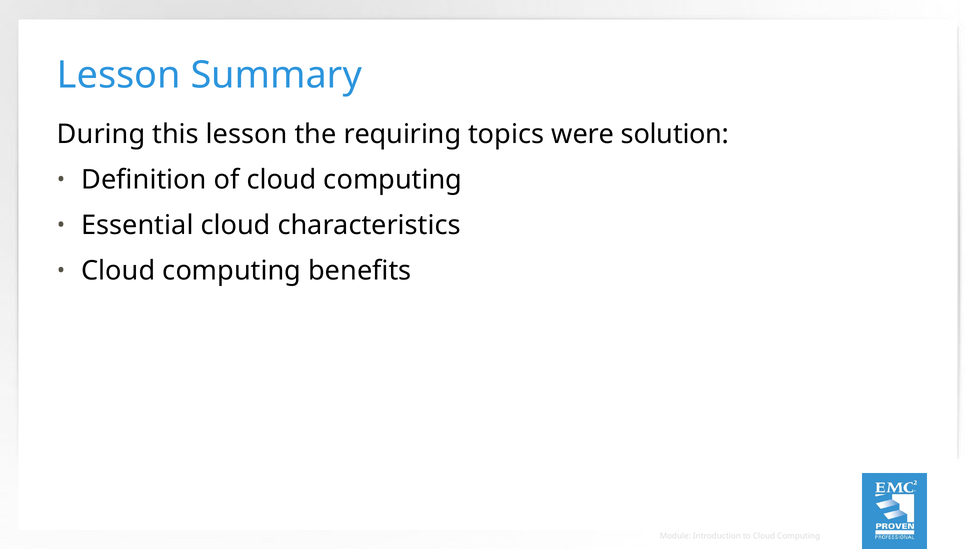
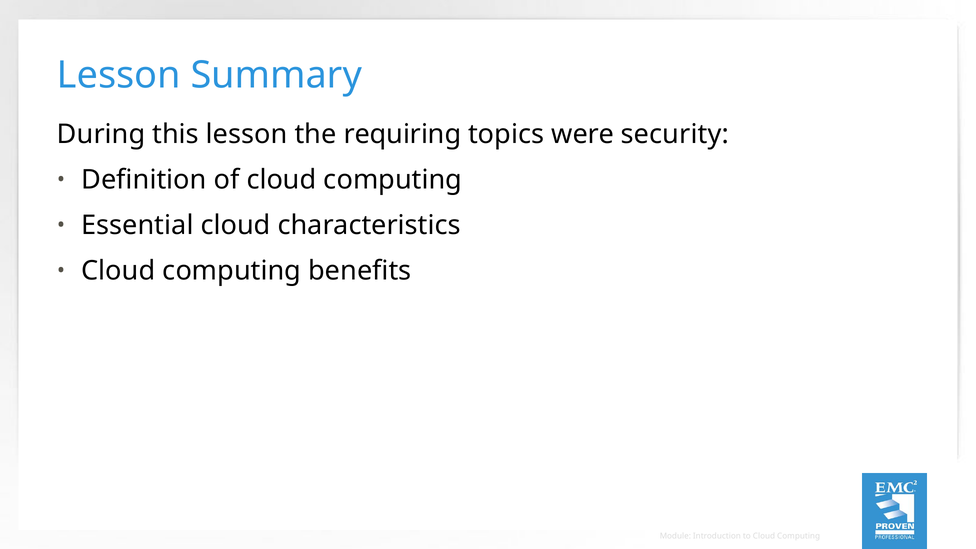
solution: solution -> security
